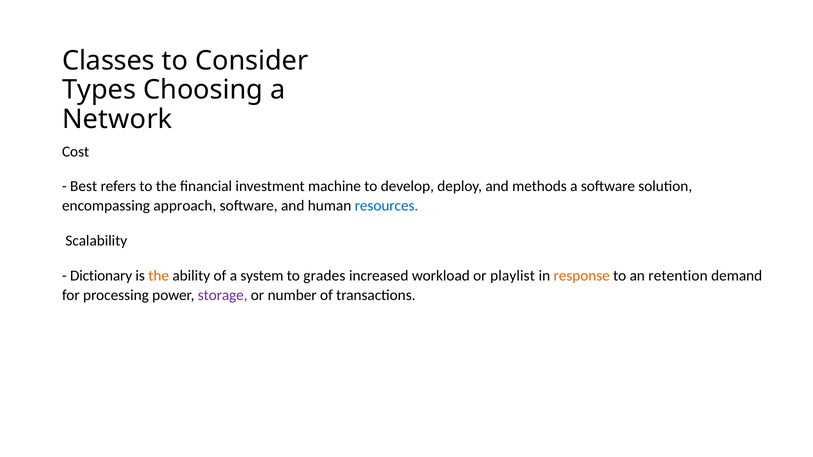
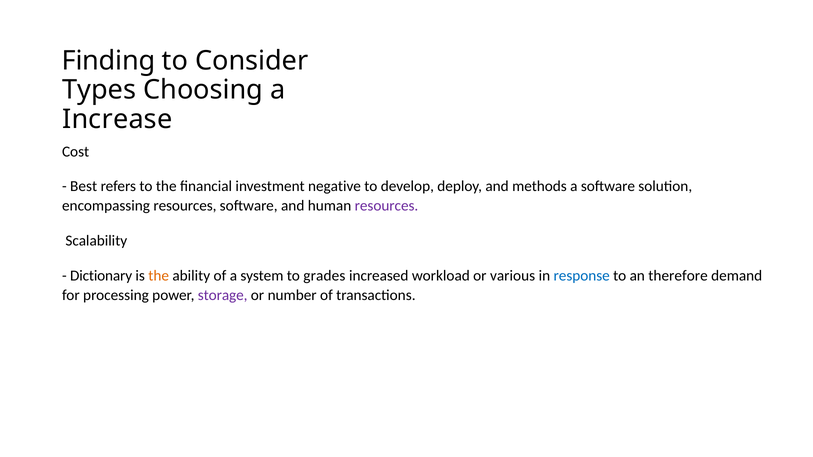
Classes: Classes -> Finding
Network: Network -> Increase
machine: machine -> negative
encompassing approach: approach -> resources
resources at (386, 206) colour: blue -> purple
playlist: playlist -> various
response colour: orange -> blue
retention: retention -> therefore
